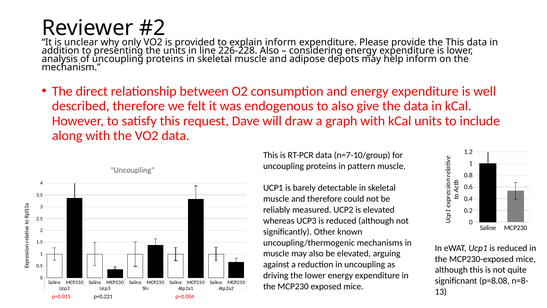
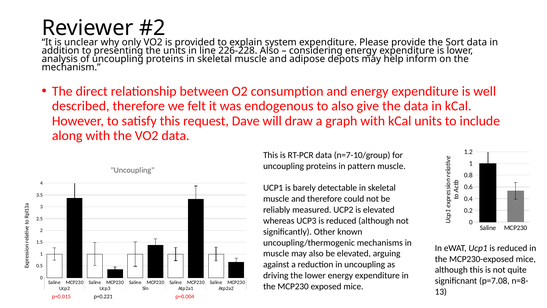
explain inform: inform -> system
the This: This -> Sort
p=8.08: p=8.08 -> p=7.08
